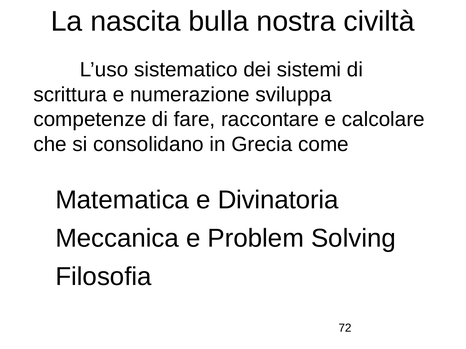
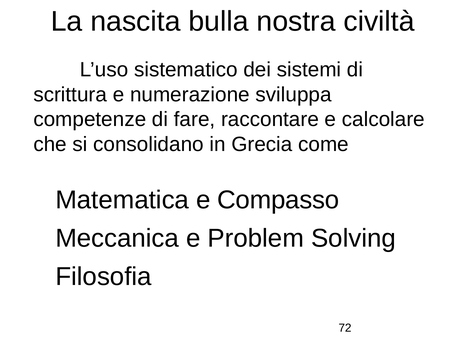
Divinatoria: Divinatoria -> Compasso
